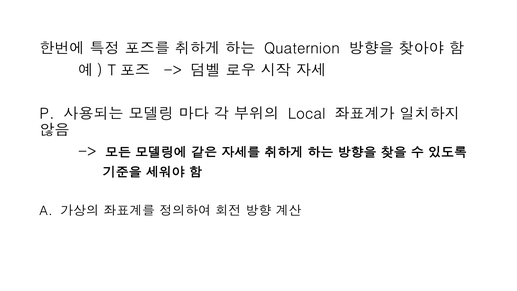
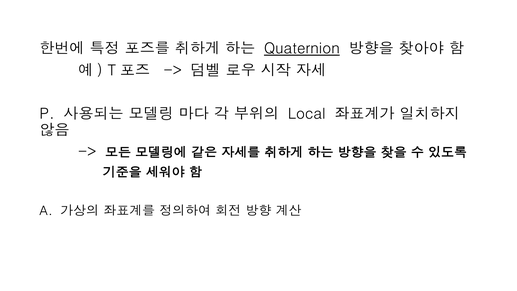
Quaternion underline: none -> present
